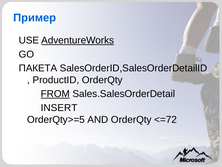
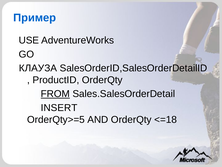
AdventureWorks underline: present -> none
ПАКЕТА: ПАКЕТА -> КЛАУЗА
<=72: <=72 -> <=18
